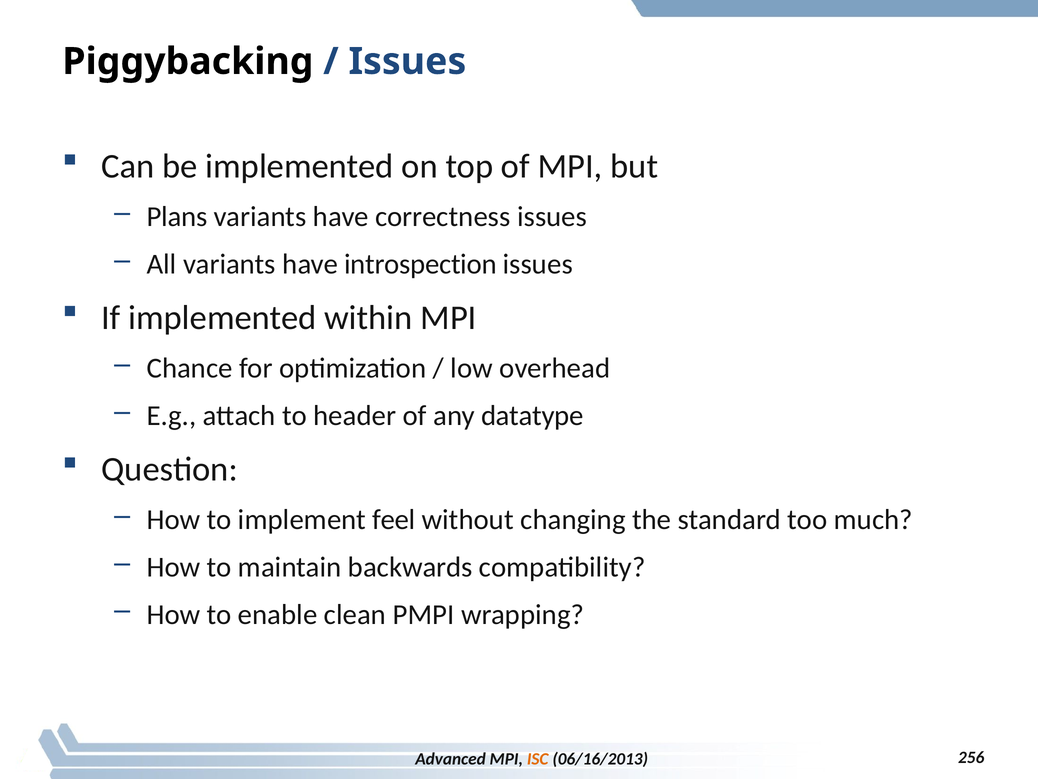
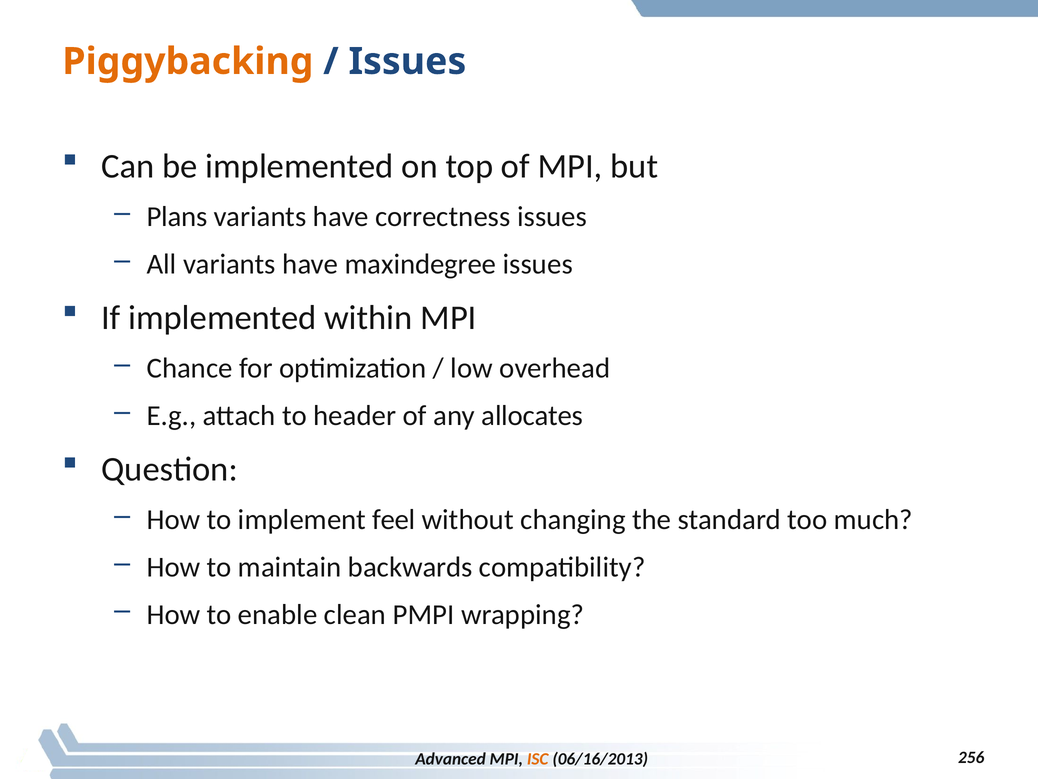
Piggybacking colour: black -> orange
introspection: introspection -> maxindegree
datatype: datatype -> allocates
